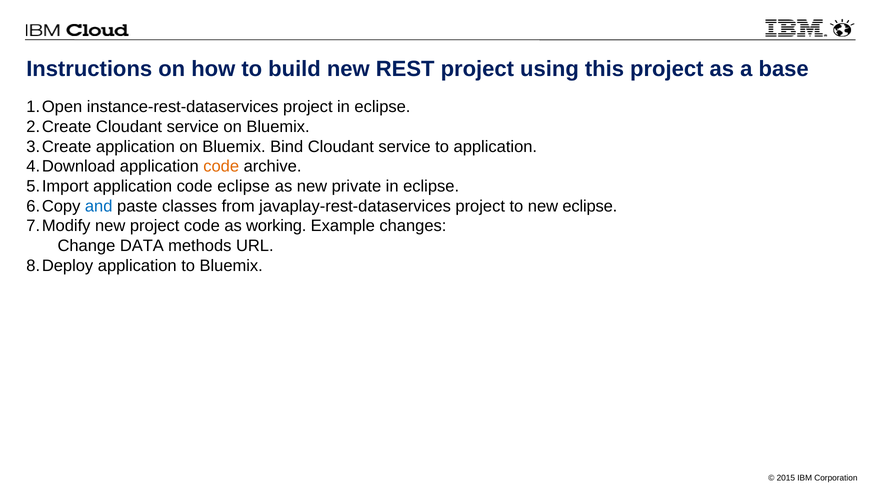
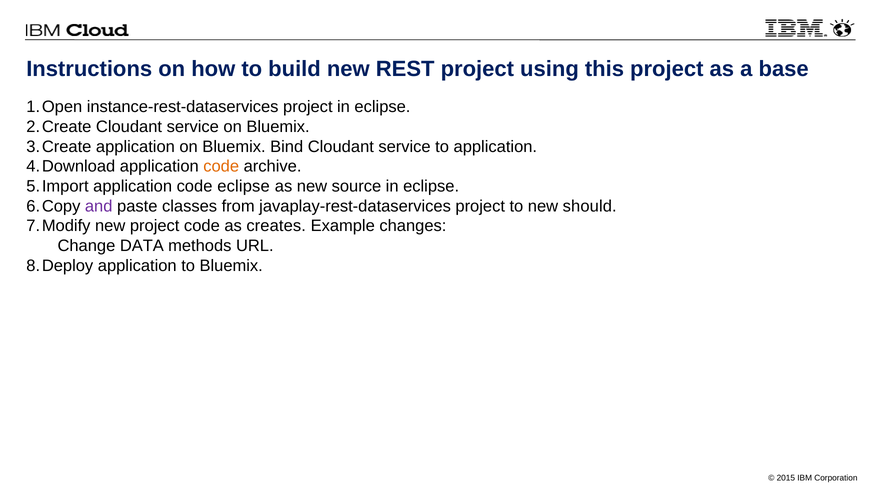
private: private -> source
and colour: blue -> purple
new eclipse: eclipse -> should
working: working -> creates
